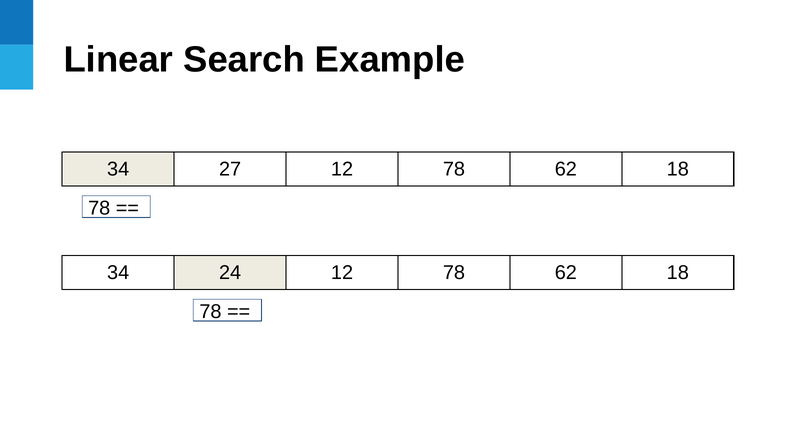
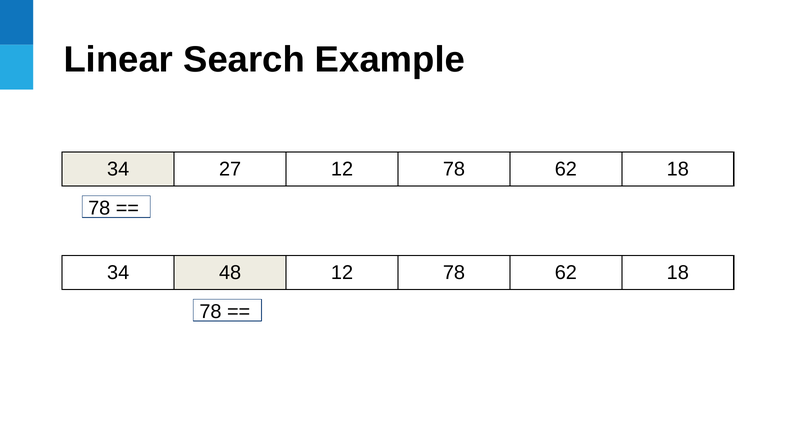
24: 24 -> 48
